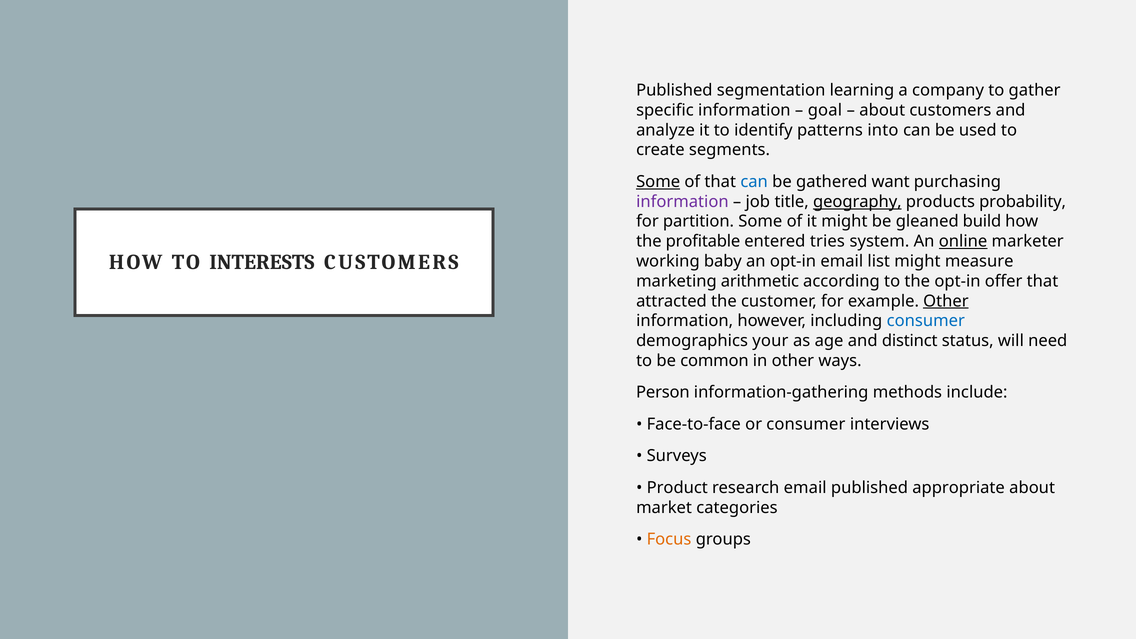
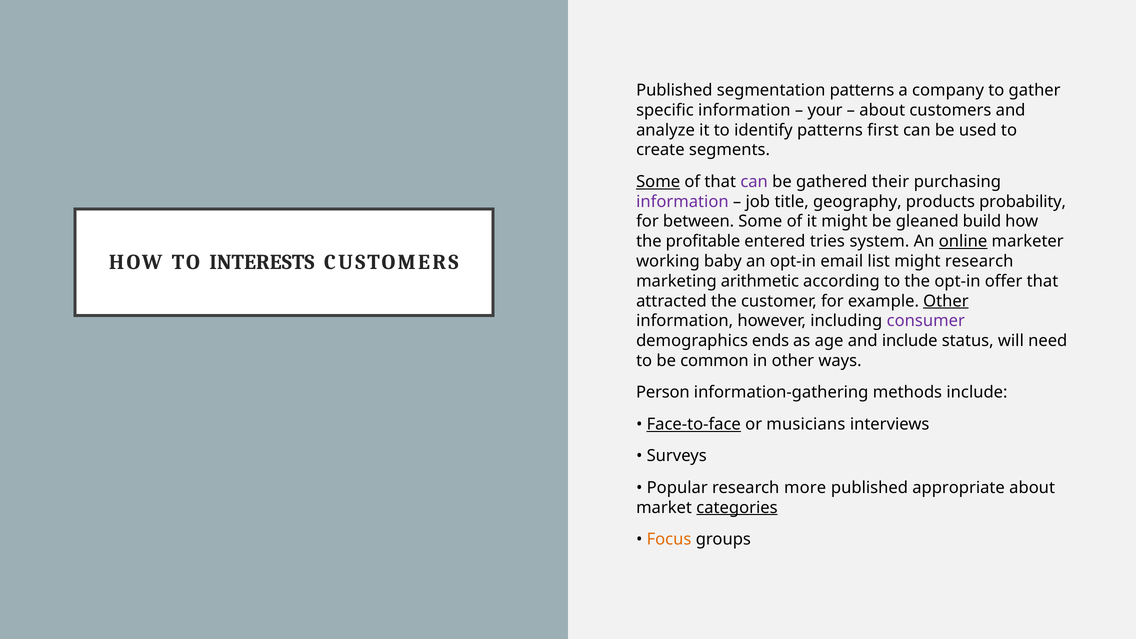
segmentation learning: learning -> patterns
goal: goal -> your
into: into -> first
can at (754, 182) colour: blue -> purple
want: want -> their
geography underline: present -> none
partition: partition -> between
might measure: measure -> research
consumer at (926, 321) colour: blue -> purple
your: your -> ends
and distinct: distinct -> include
Face-to-face underline: none -> present
or consumer: consumer -> musicians
Product: Product -> Popular
research email: email -> more
categories underline: none -> present
